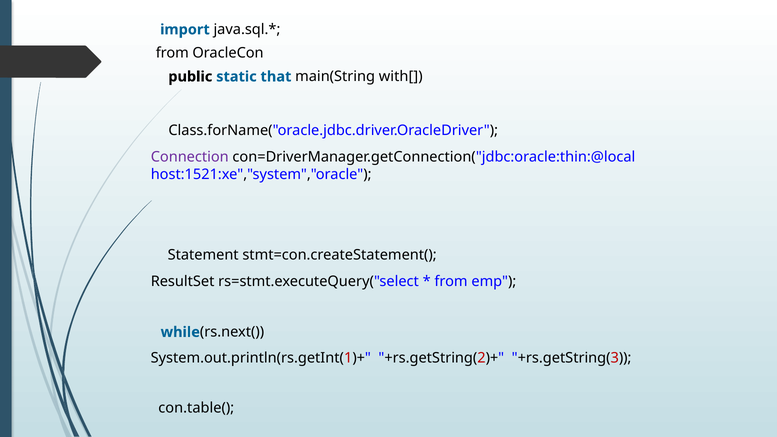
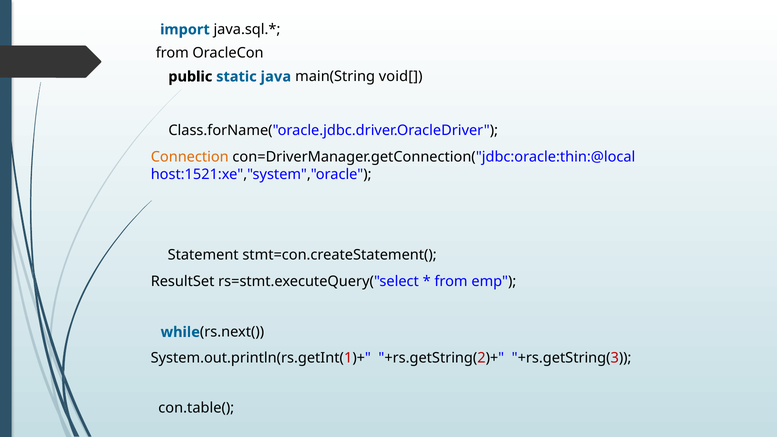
that: that -> java
with[: with[ -> void[
Connection colour: purple -> orange
